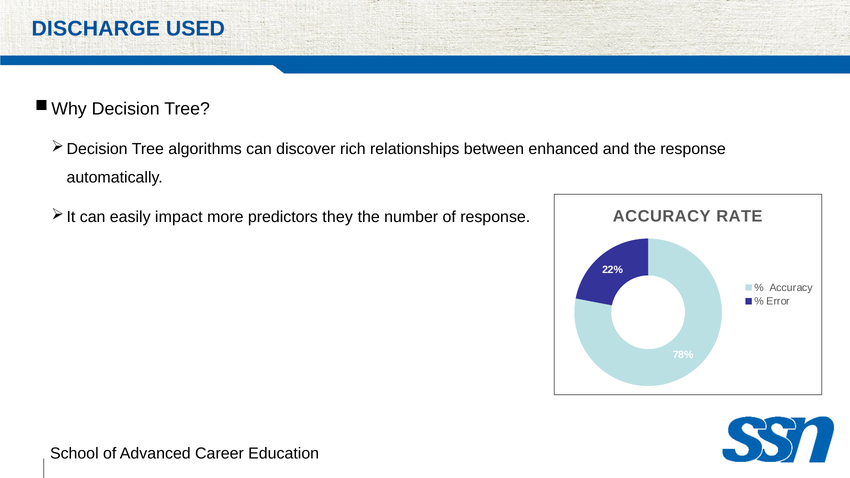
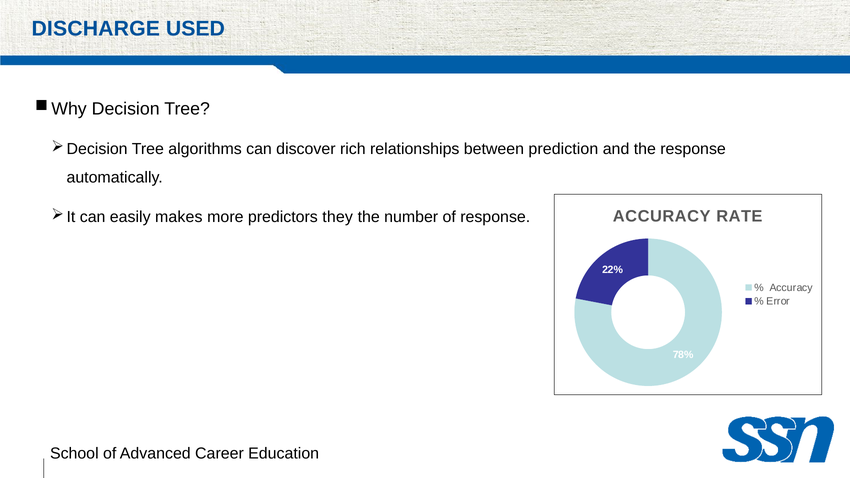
enhanced: enhanced -> prediction
impact: impact -> makes
